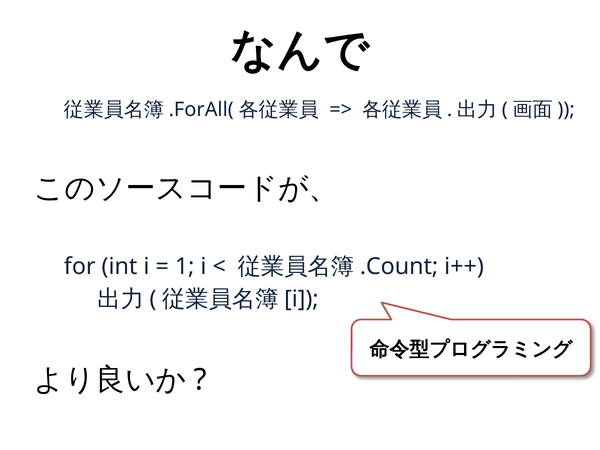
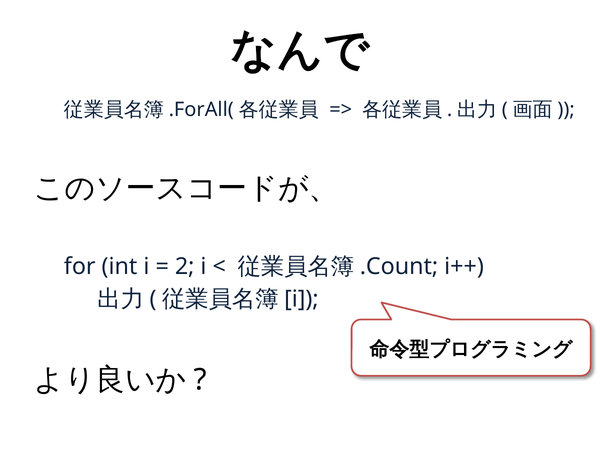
1: 1 -> 2
